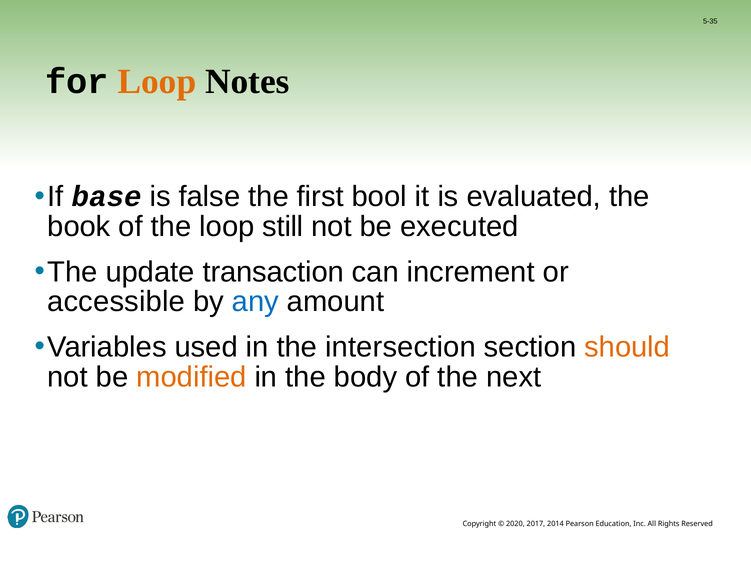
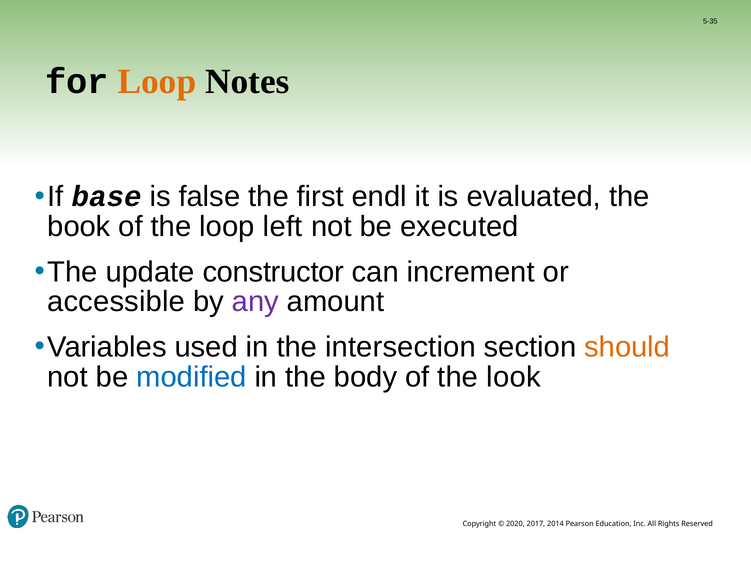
bool: bool -> endl
still: still -> left
transaction: transaction -> constructor
any colour: blue -> purple
modified colour: orange -> blue
next: next -> look
